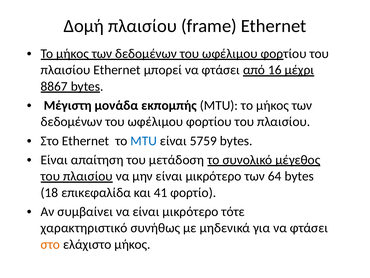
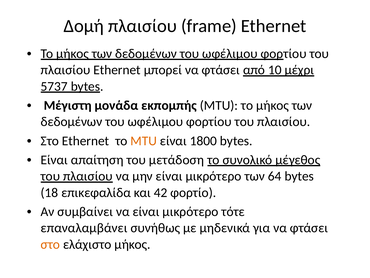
16: 16 -> 10
8867: 8867 -> 5737
MTU at (144, 141) colour: blue -> orange
5759: 5759 -> 1800
41: 41 -> 42
χαρακτηριστικό: χαρακτηριστικό -> επαναλαμβάνει
